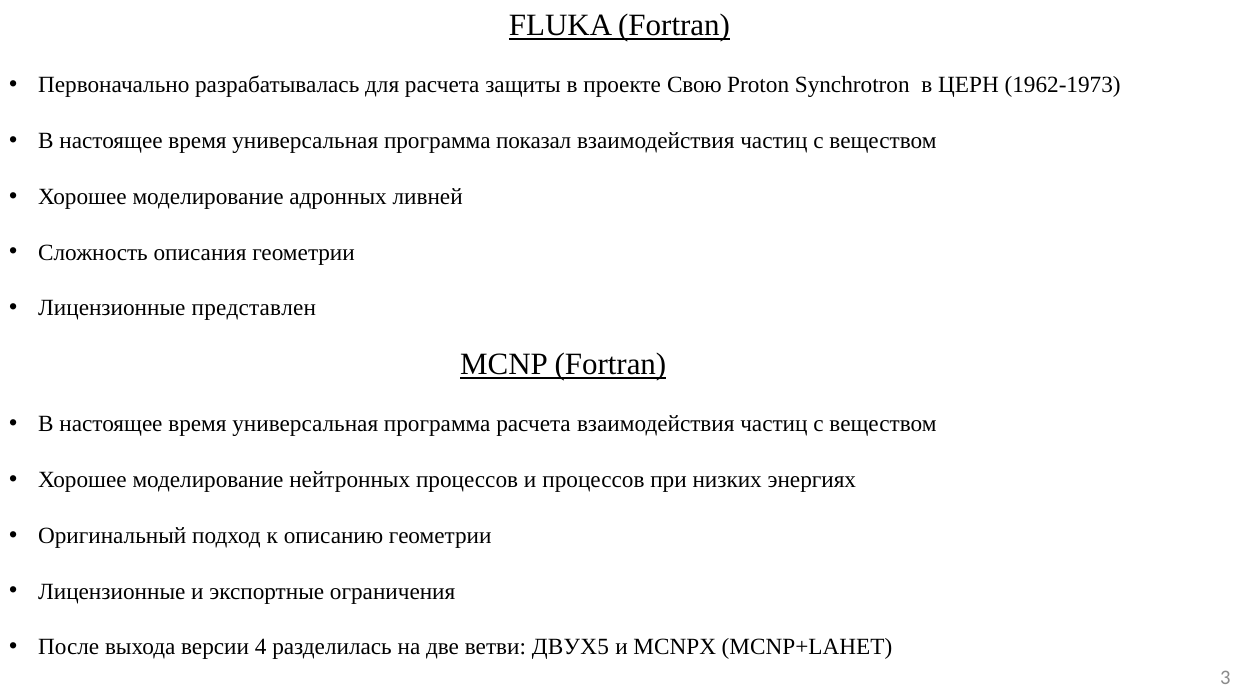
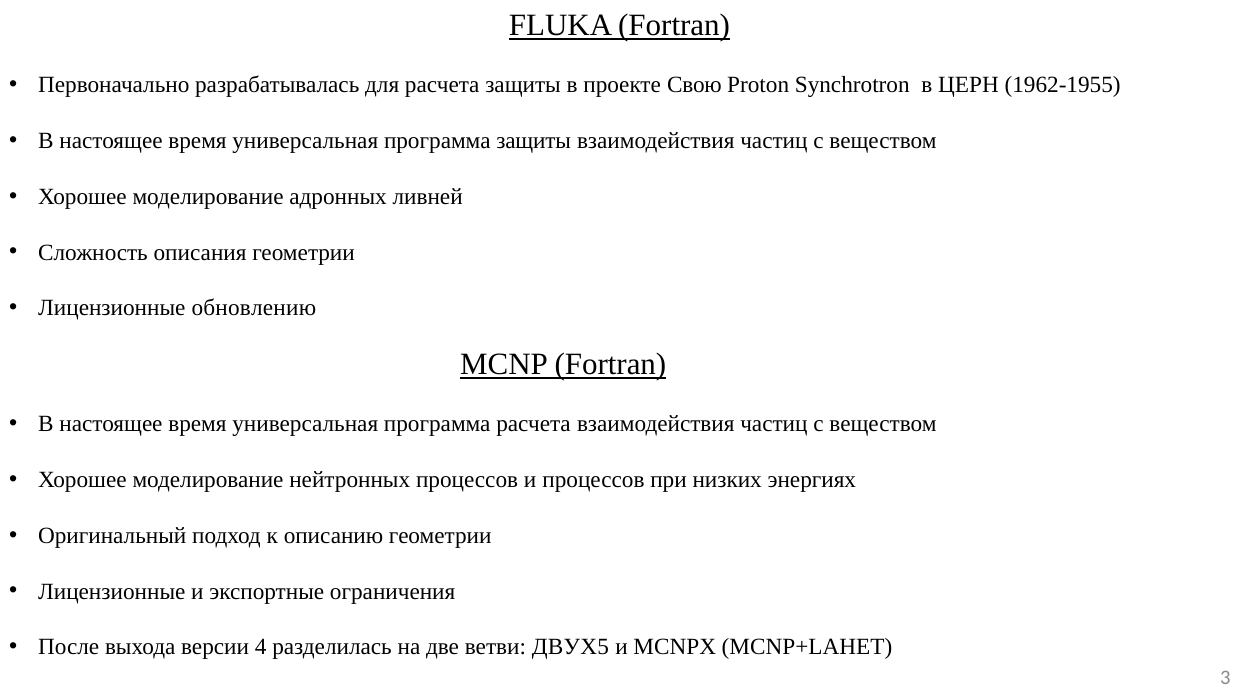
1962-1973: 1962-1973 -> 1962-1955
программа показал: показал -> защиты
представлен: представлен -> обновлению
